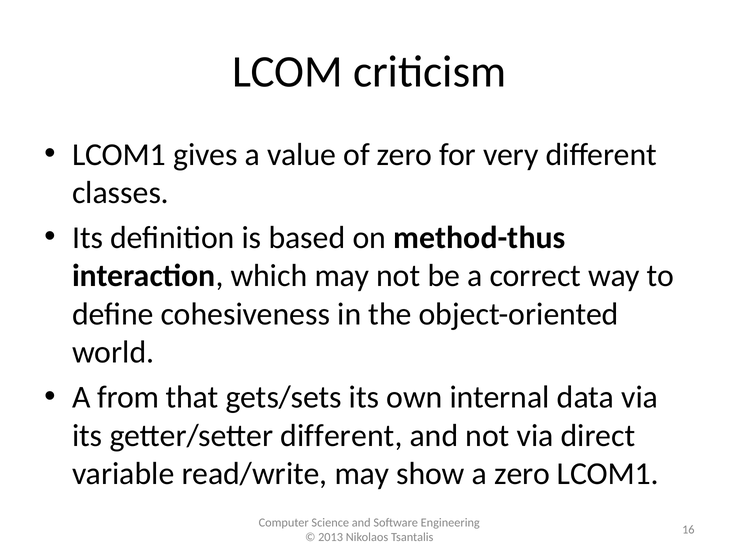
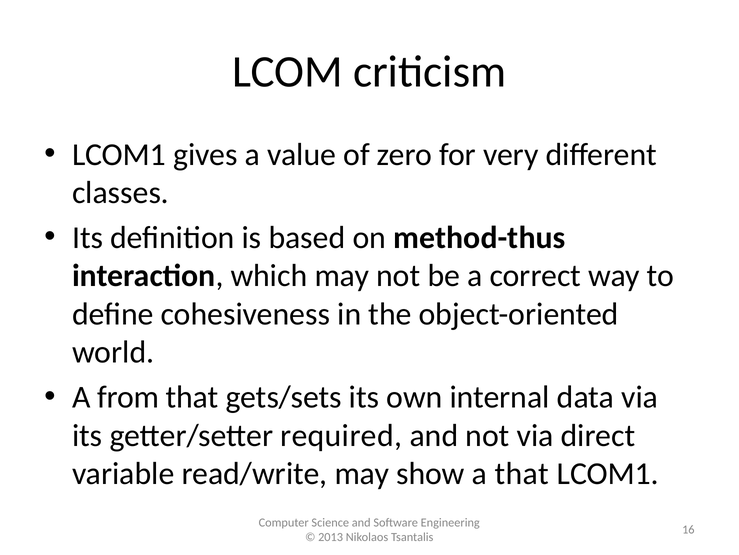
getter/setter different: different -> required
a zero: zero -> that
